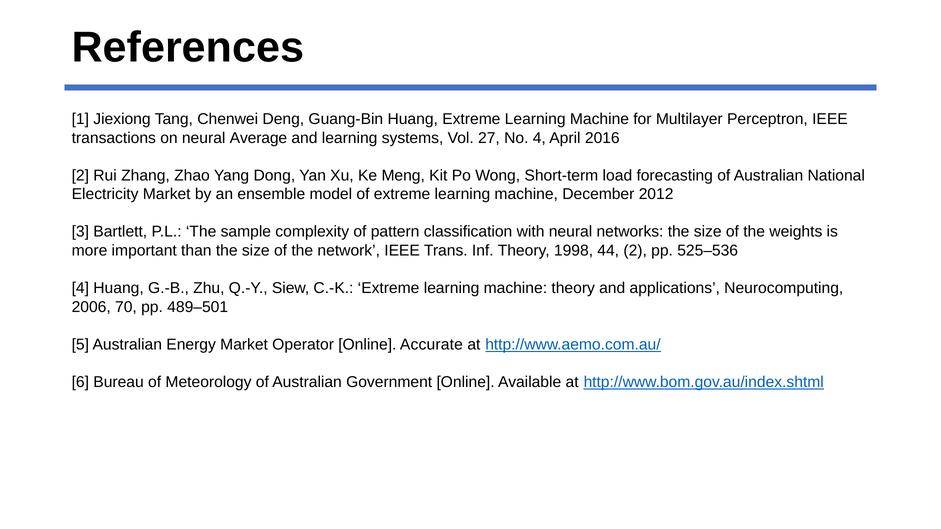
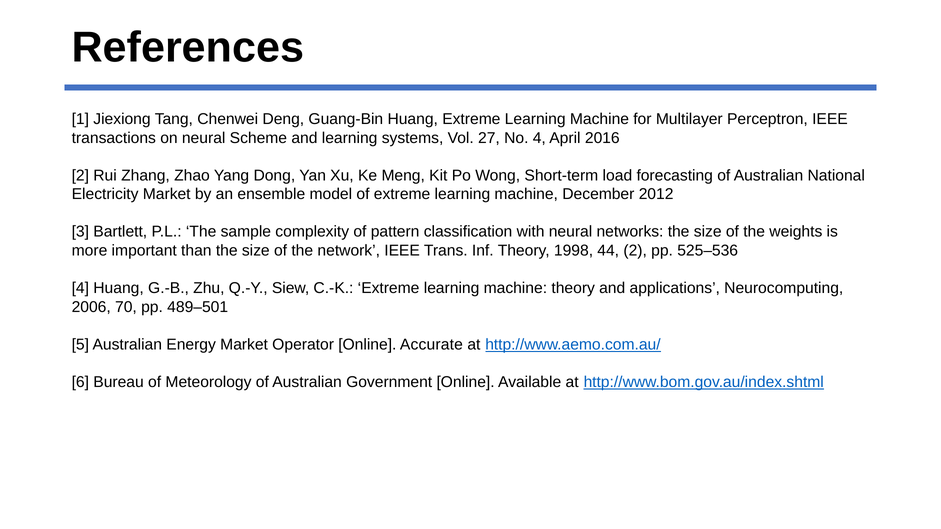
Average: Average -> Scheme
